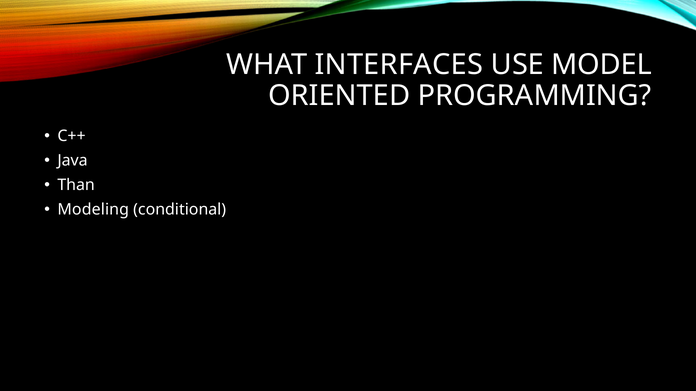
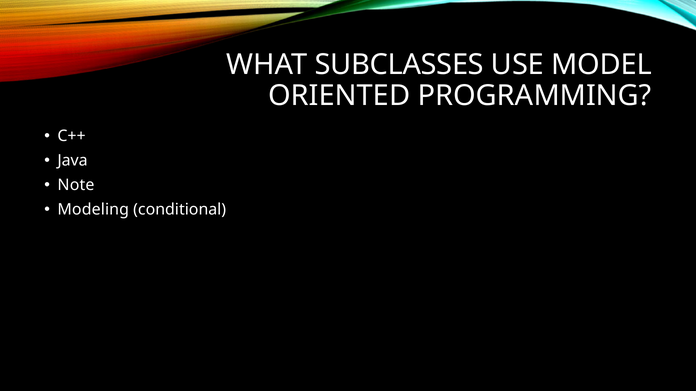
INTERFACES: INTERFACES -> SUBCLASSES
Than: Than -> Note
